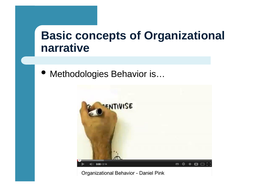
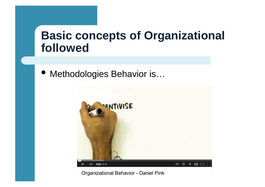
narrative: narrative -> followed
